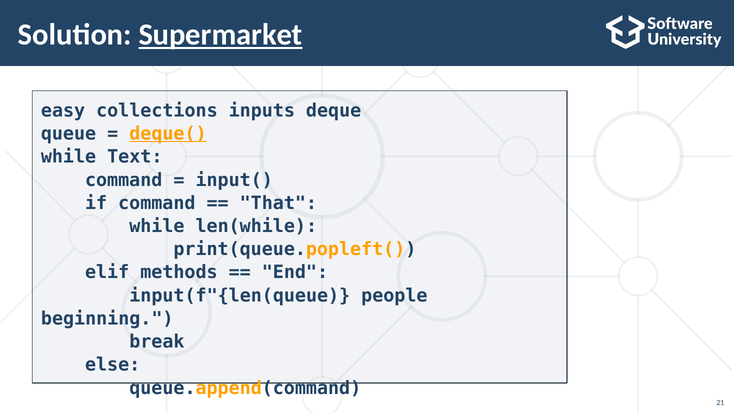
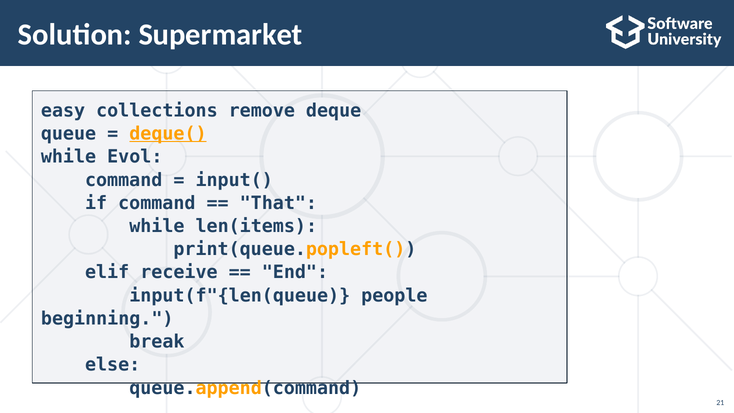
Supermarket underline: present -> none
inputs: inputs -> remove
Text: Text -> Evol
len(while: len(while -> len(items
methods: methods -> receive
